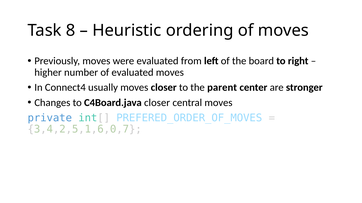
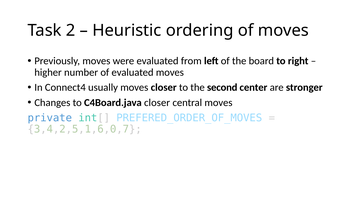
8: 8 -> 2
parent: parent -> second
